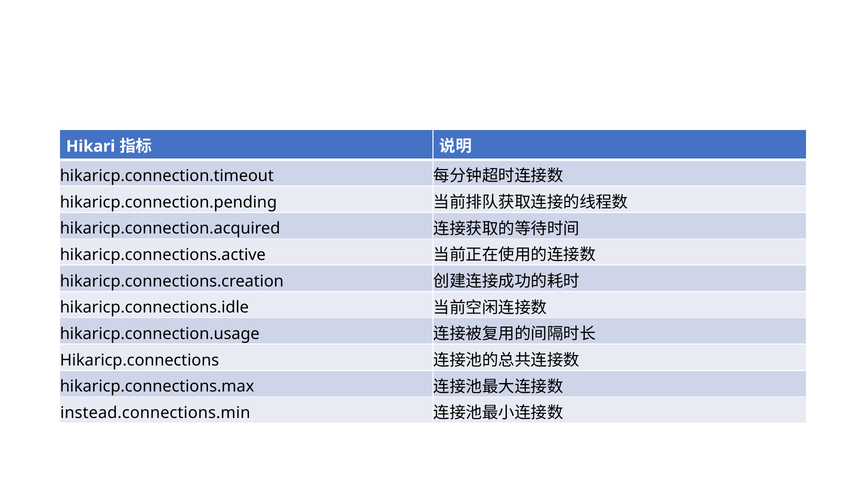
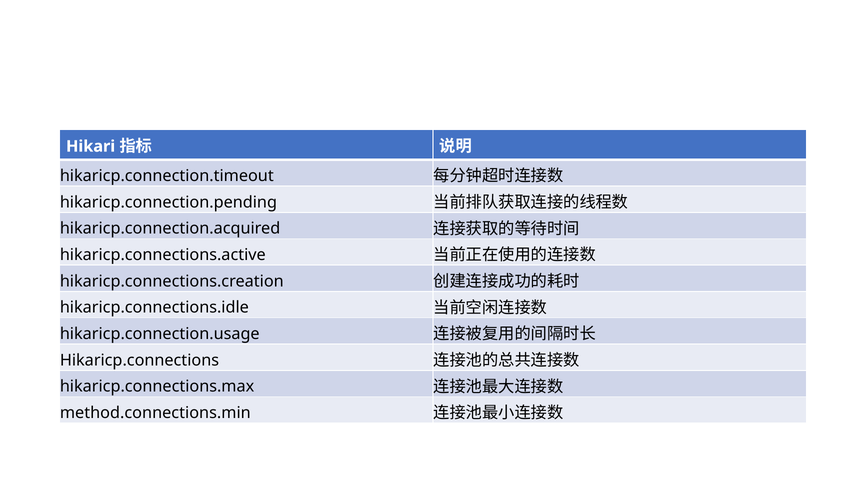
instead.connections.min: instead.connections.min -> method.connections.min
